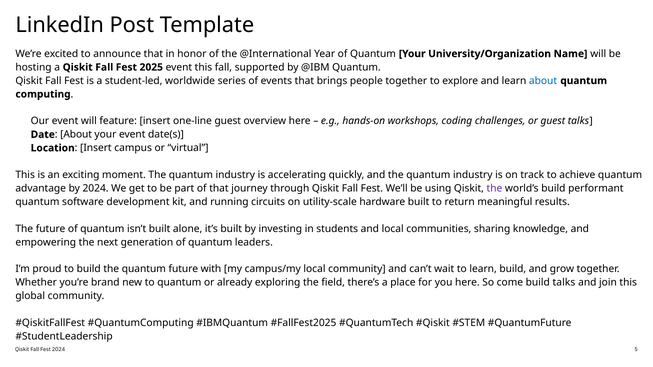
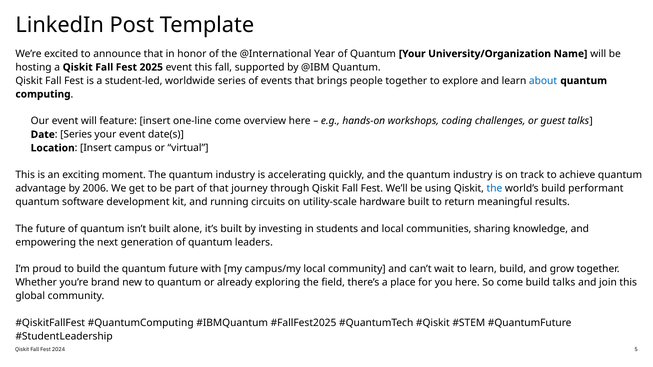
one-line guest: guest -> come
About at (76, 135): About -> Series
by 2024: 2024 -> 2006
the at (494, 188) colour: purple -> blue
